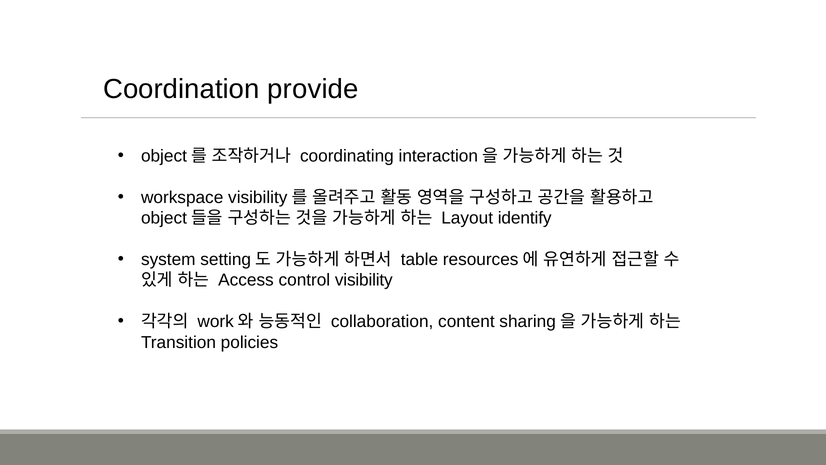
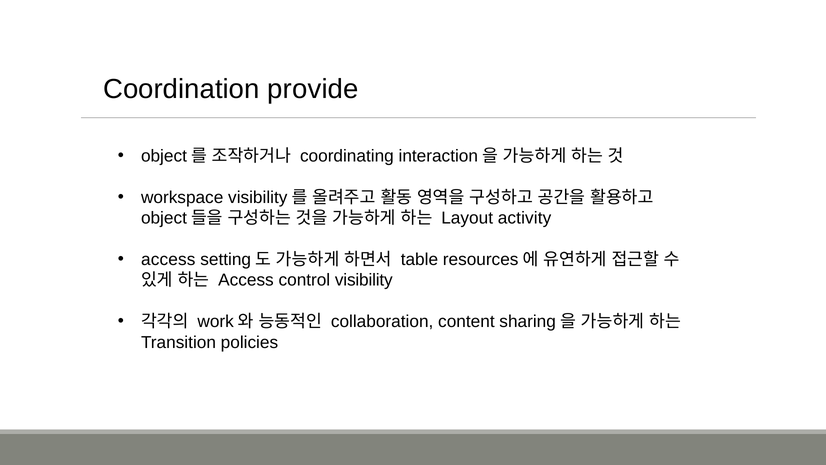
identify: identify -> activity
system at (168, 259): system -> access
